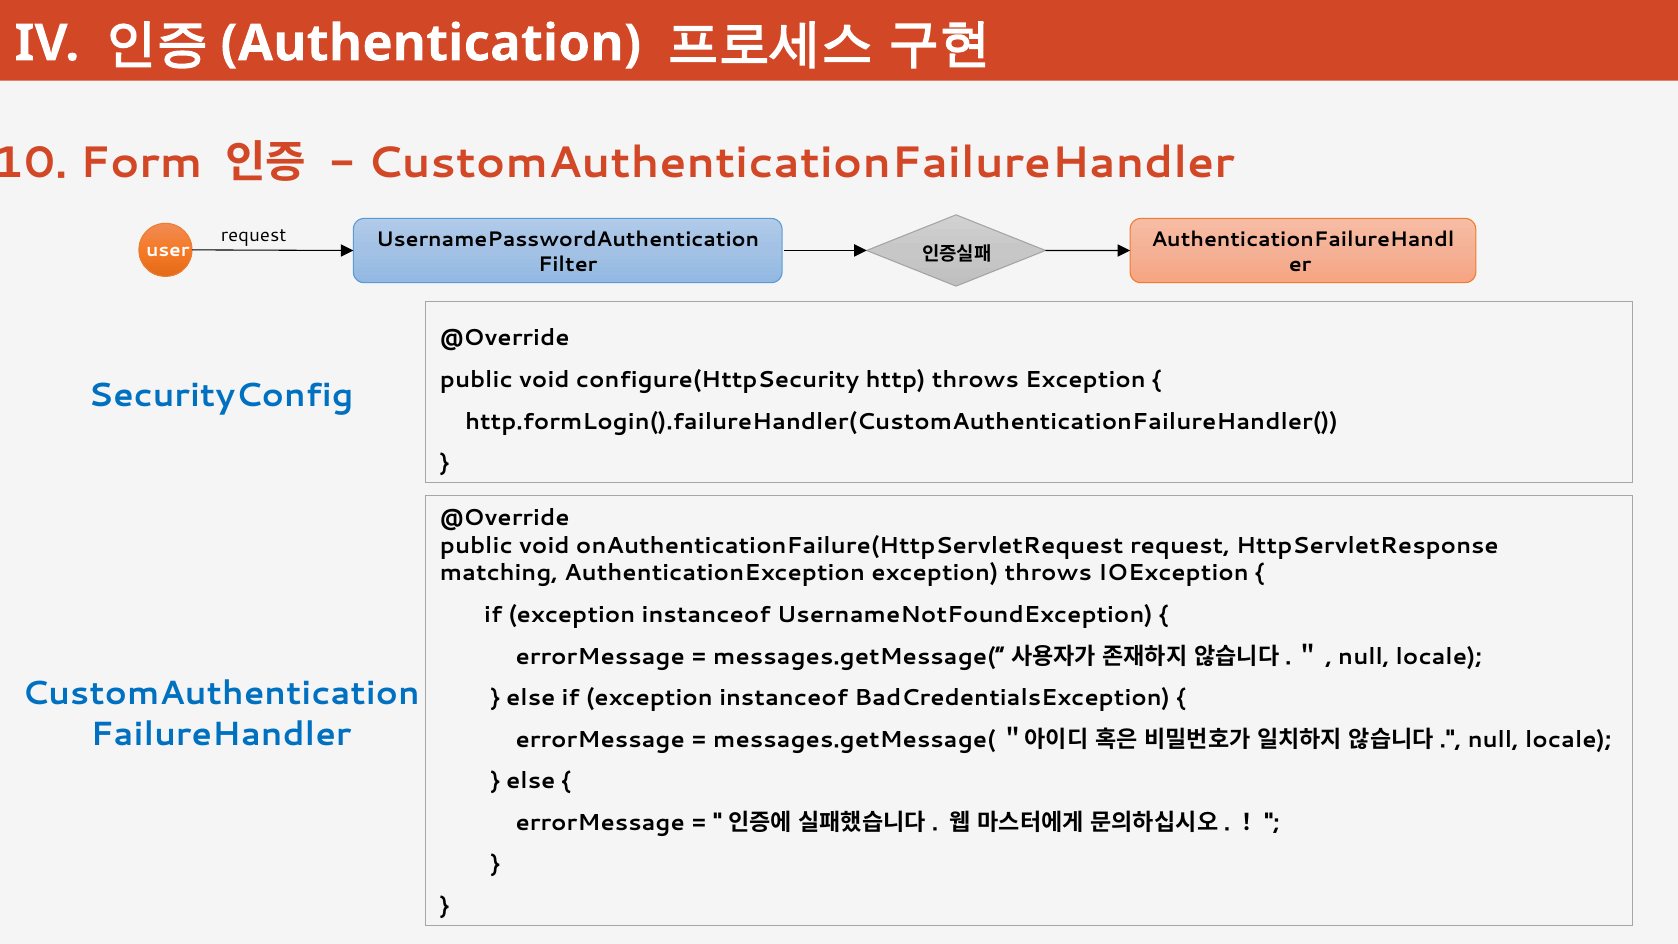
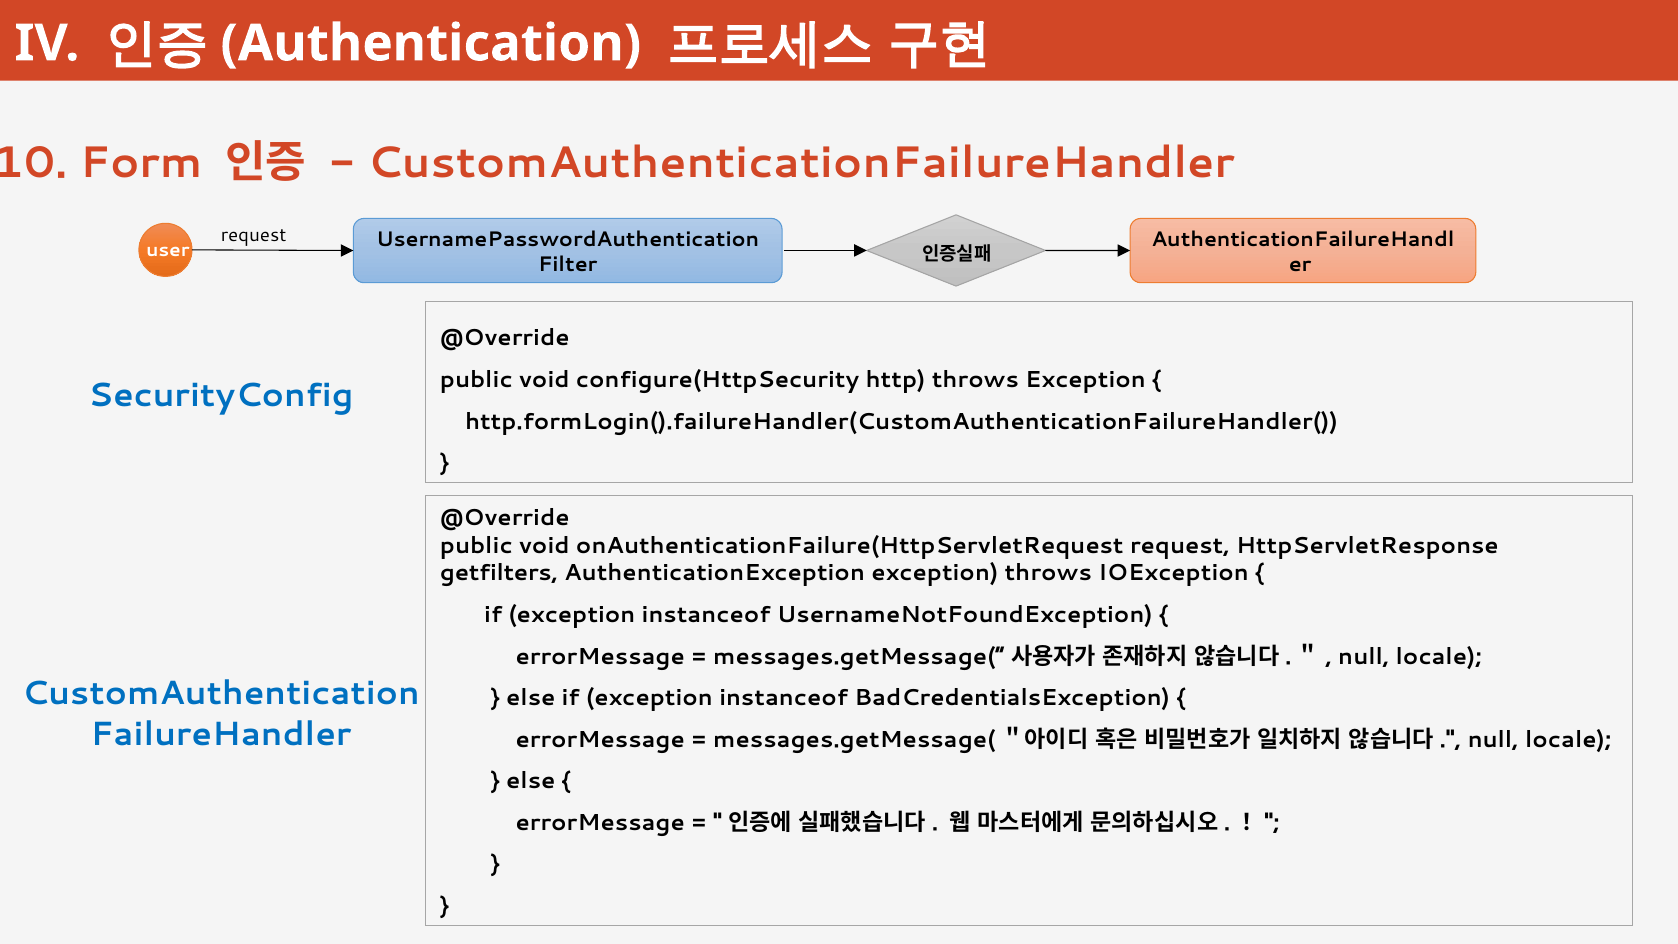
matching: matching -> getfilters
